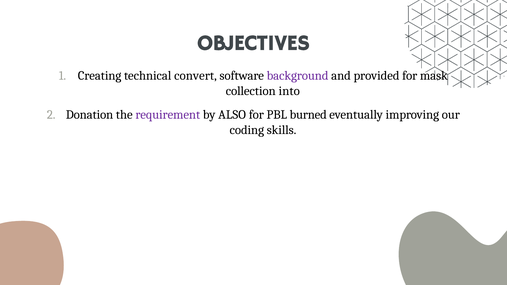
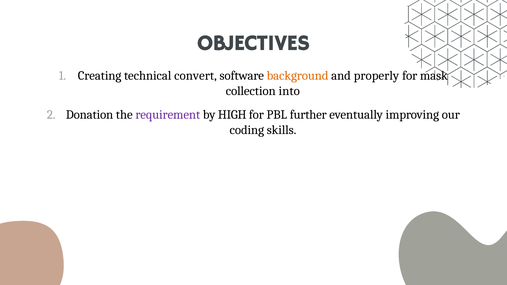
background colour: purple -> orange
provided: provided -> properly
ALSO: ALSO -> HIGH
burned: burned -> further
